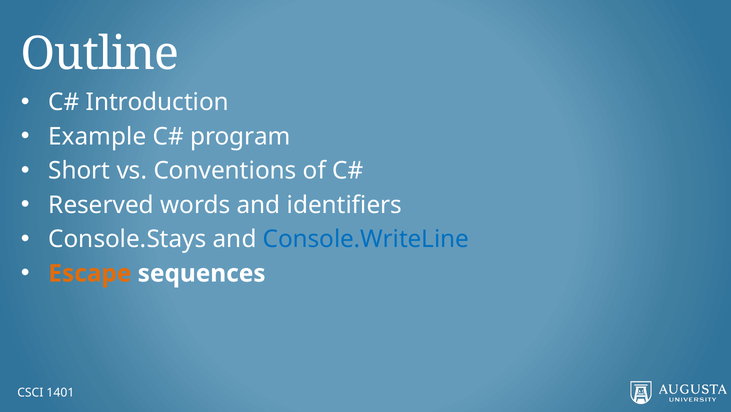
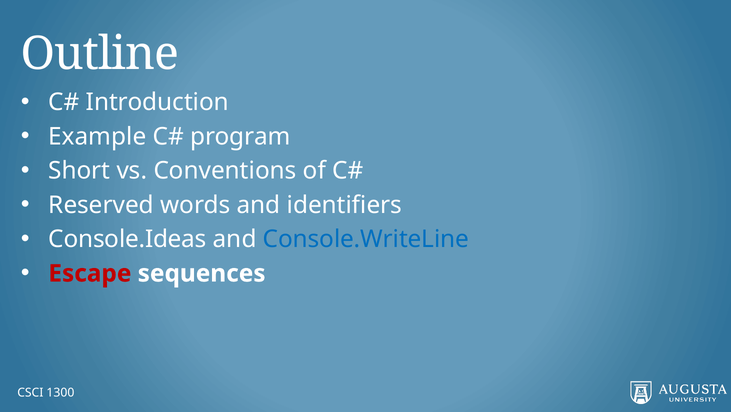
Console.Stays: Console.Stays -> Console.Ideas
Escape colour: orange -> red
1401: 1401 -> 1300
